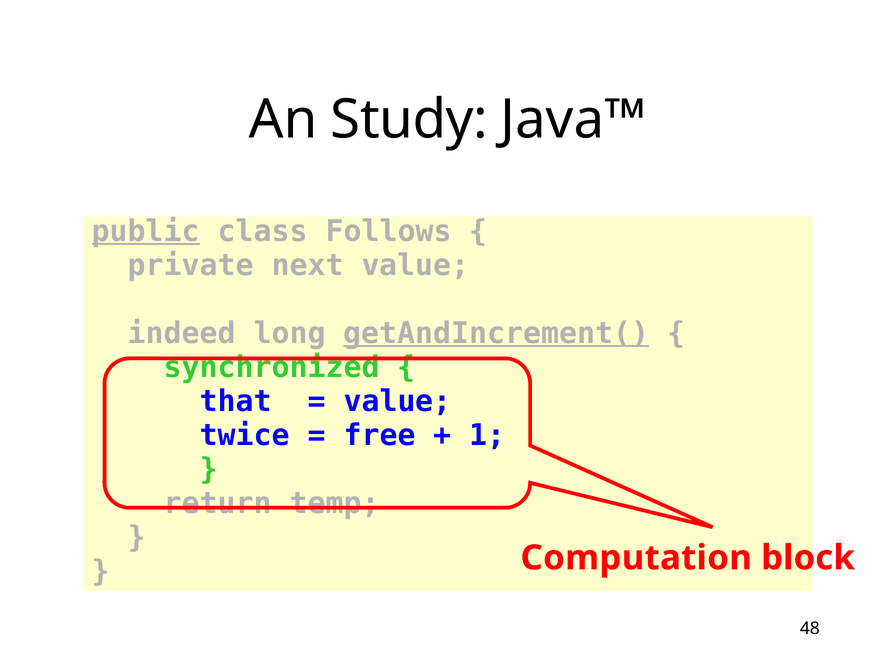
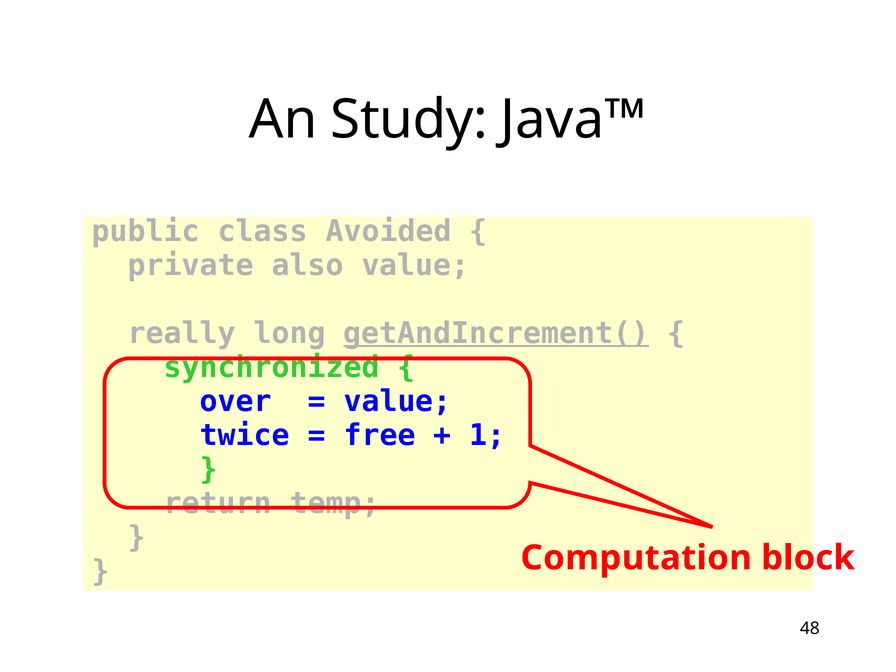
public underline: present -> none
Follows: Follows -> Avoided
next: next -> also
indeed: indeed -> really
that: that -> over
